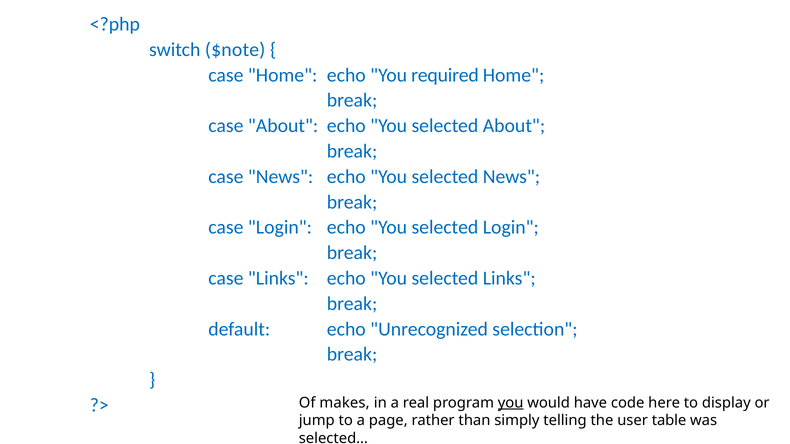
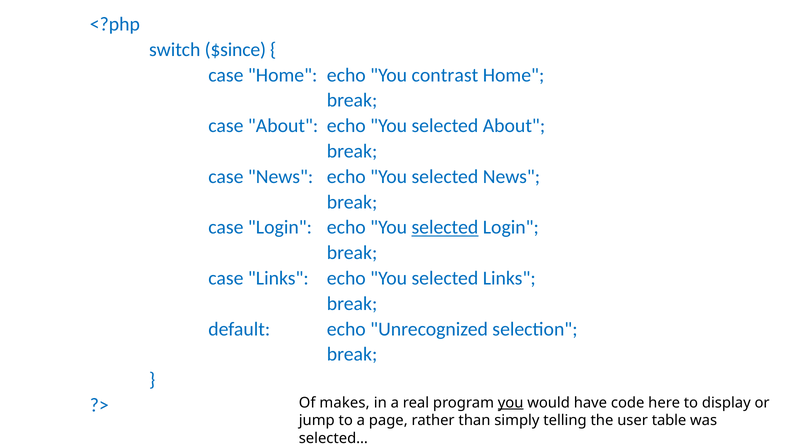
$note: $note -> $since
required: required -> contrast
selected at (445, 228) underline: none -> present
